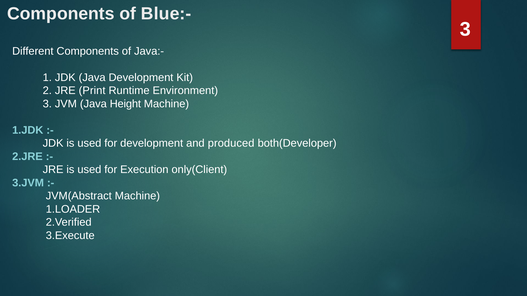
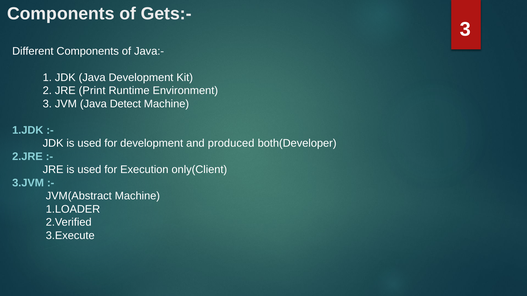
Blue:-: Blue:- -> Gets:-
Height: Height -> Detect
